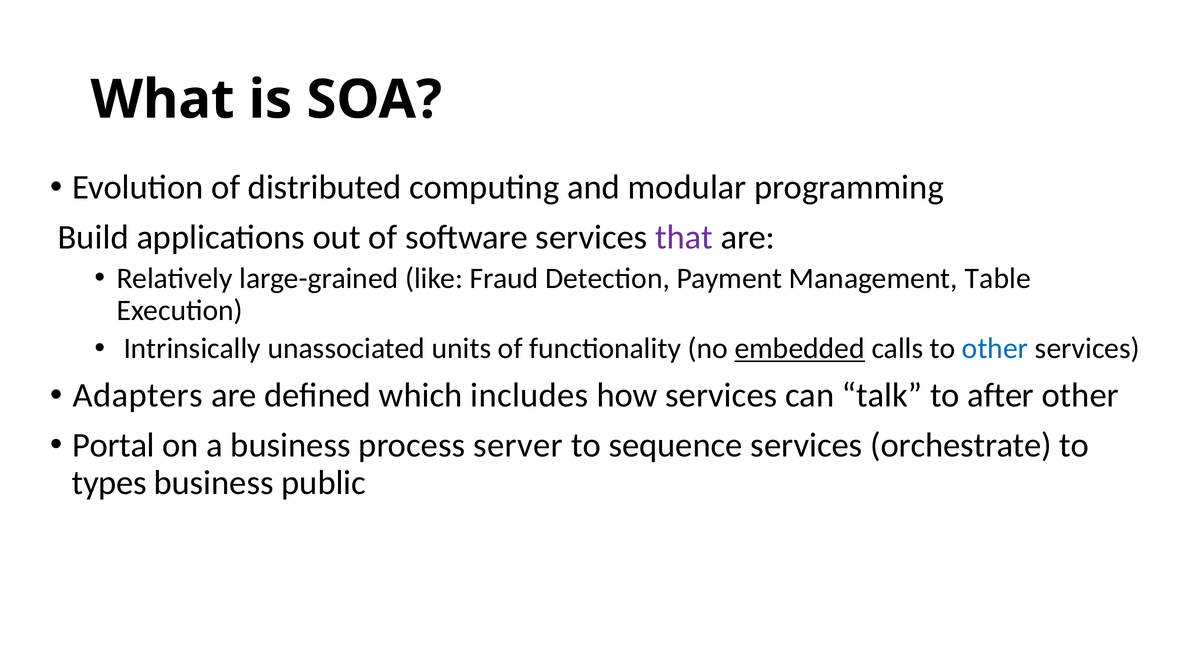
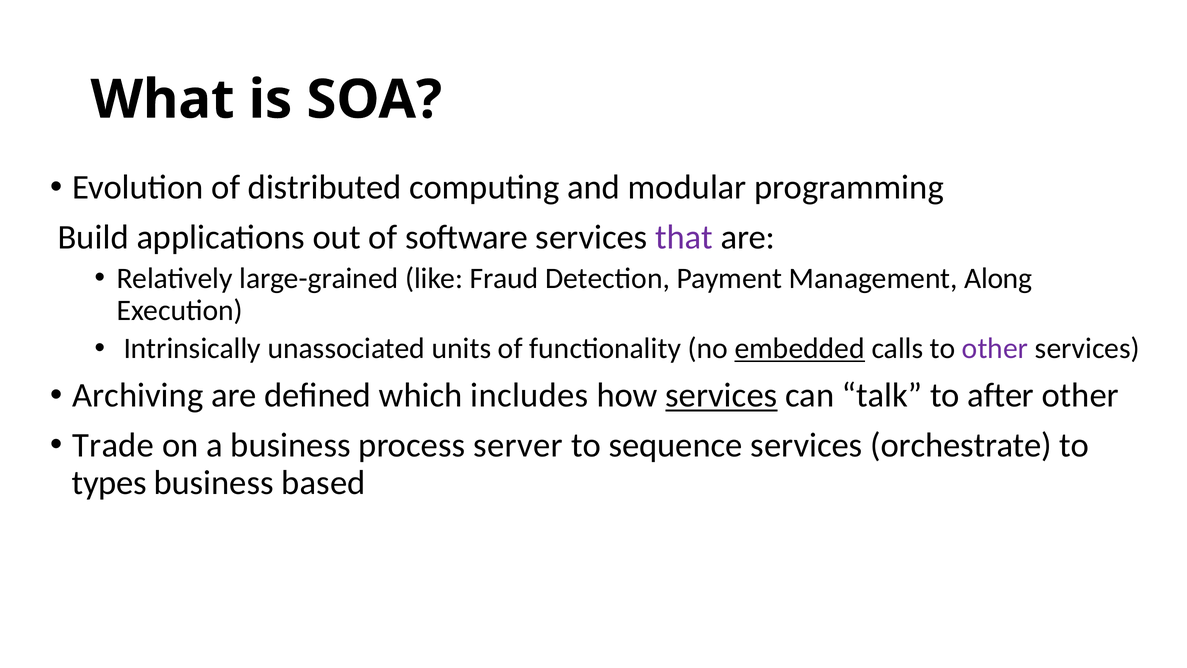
Table: Table -> Along
other at (995, 348) colour: blue -> purple
Adapters: Adapters -> Archiving
services at (721, 395) underline: none -> present
Portal: Portal -> Trade
public: public -> based
